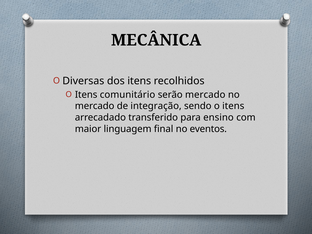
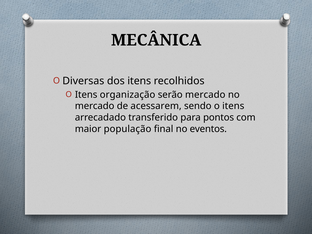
comunitário: comunitário -> organização
integração: integração -> acessarem
ensino: ensino -> pontos
linguagem: linguagem -> população
